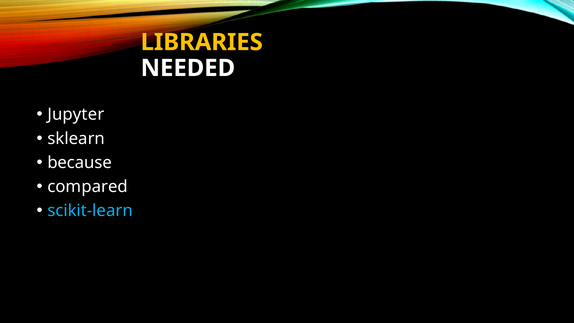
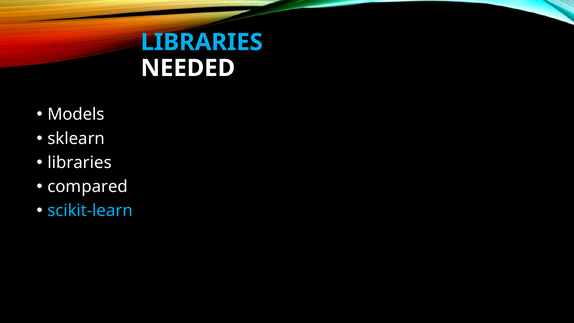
LIBRARIES at (202, 42) colour: yellow -> light blue
Jupyter: Jupyter -> Models
because at (80, 163): because -> libraries
